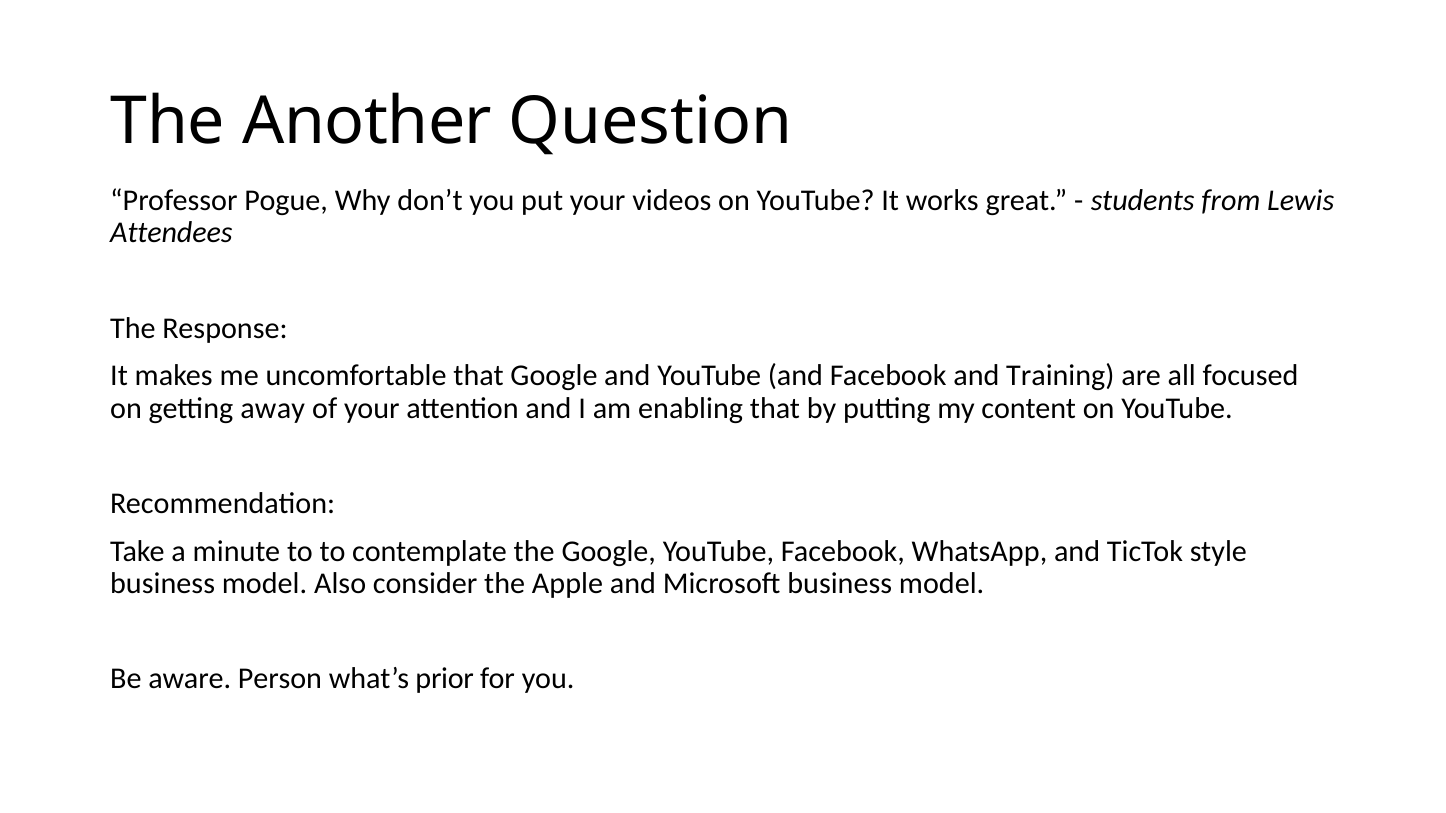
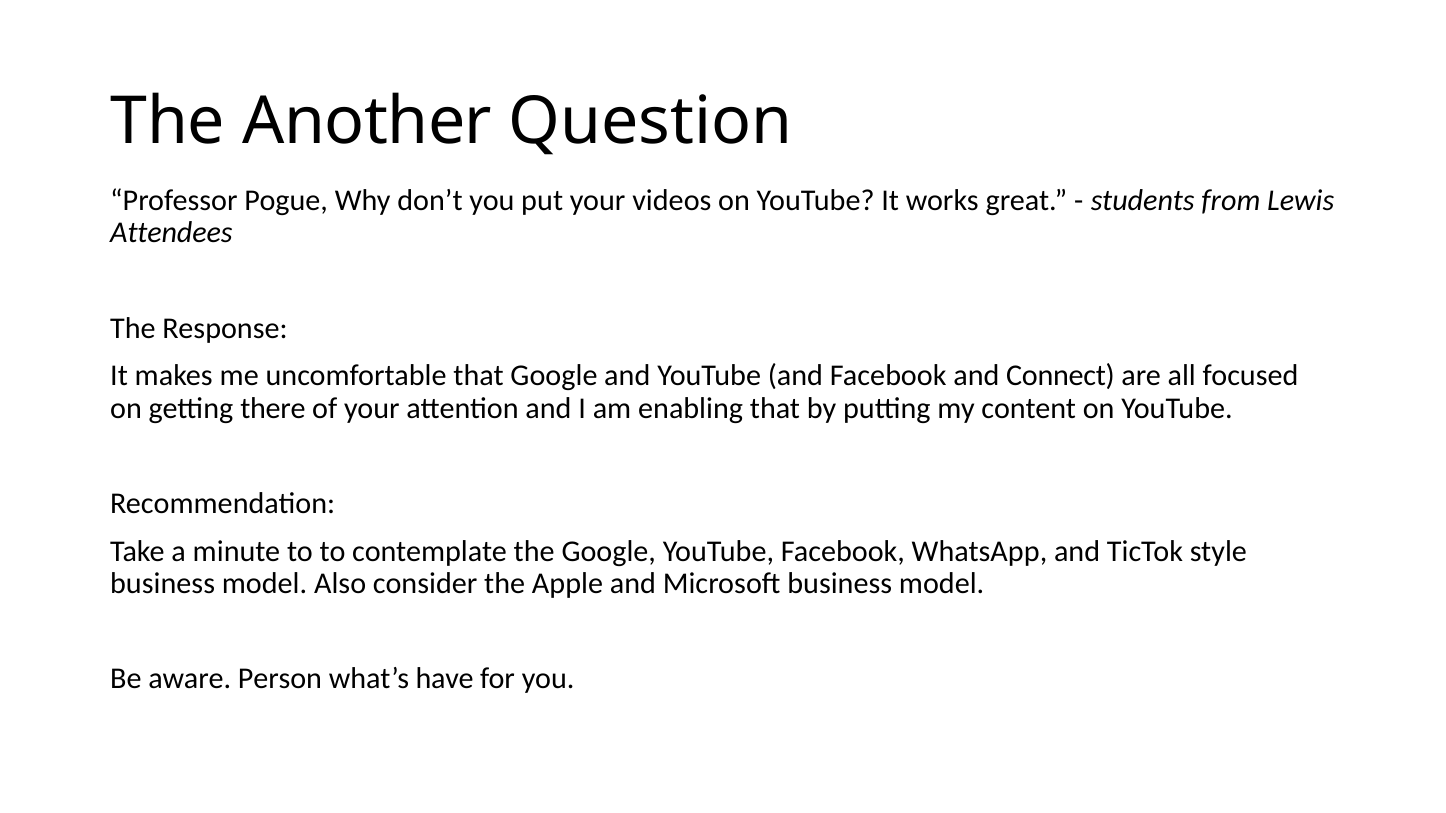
Training: Training -> Connect
away: away -> there
prior: prior -> have
